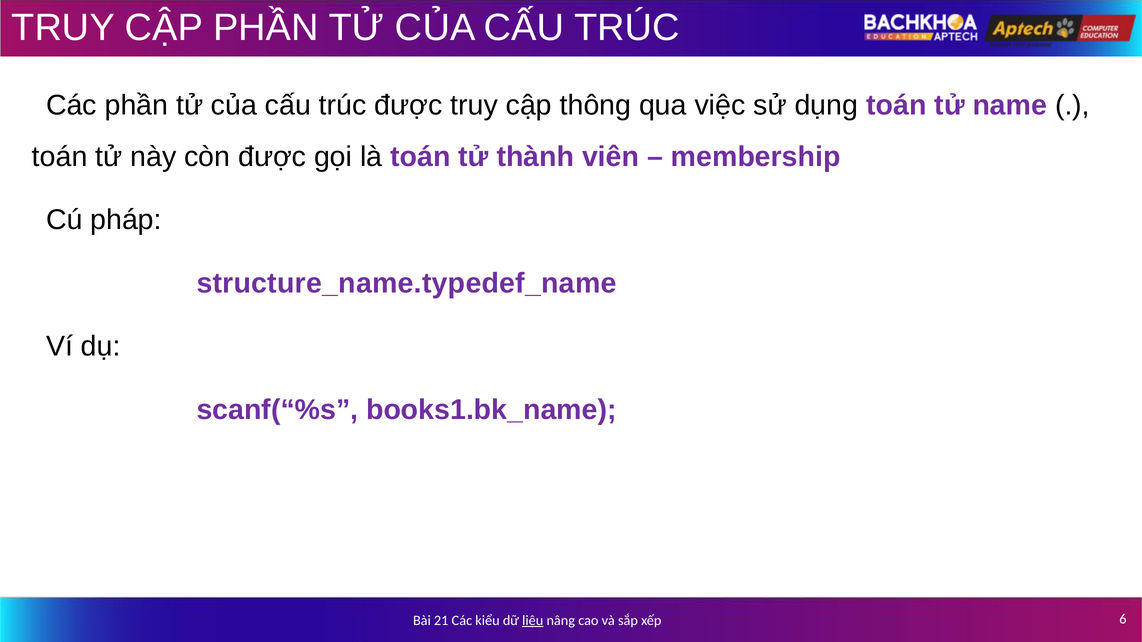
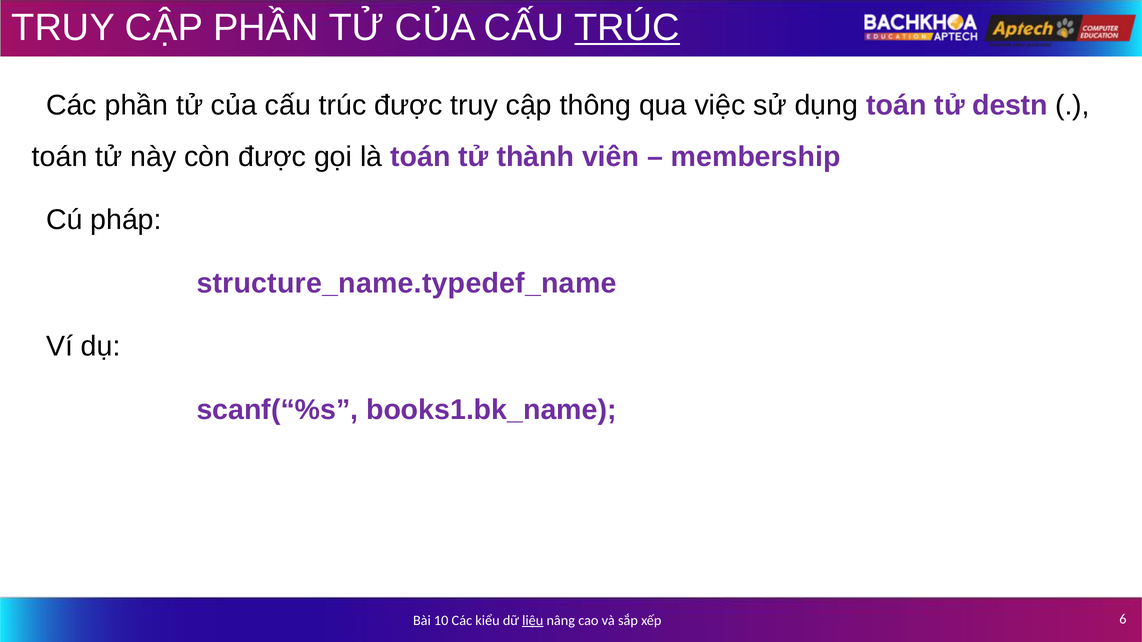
TRÚC at (627, 28) underline: none -> present
name: name -> destn
21: 21 -> 10
